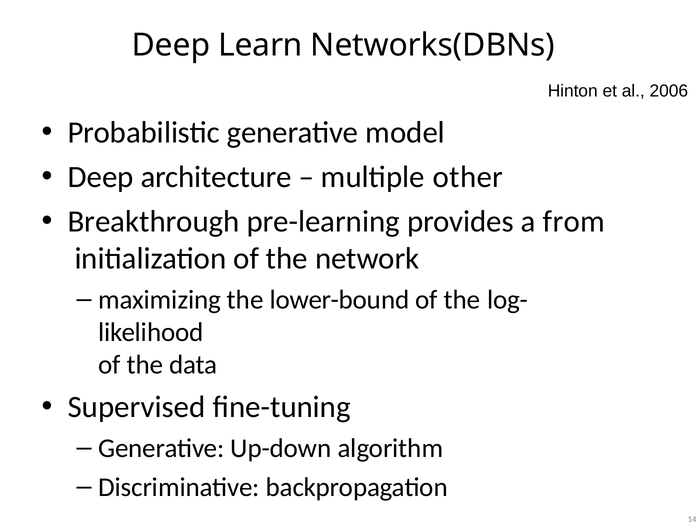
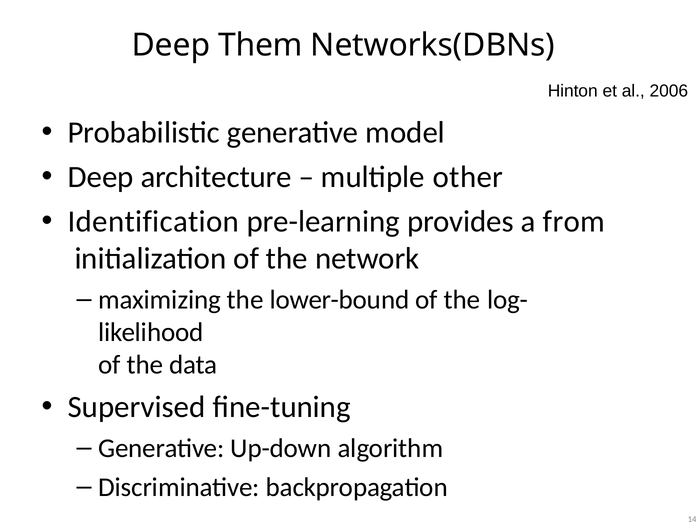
Learn: Learn -> Them
Breakthrough: Breakthrough -> Identification
